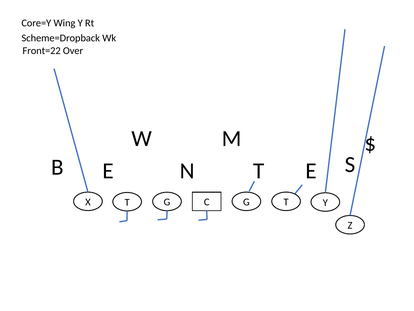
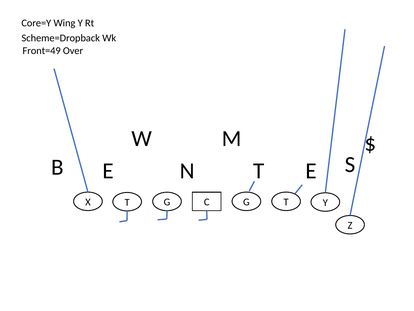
Front=22: Front=22 -> Front=49
